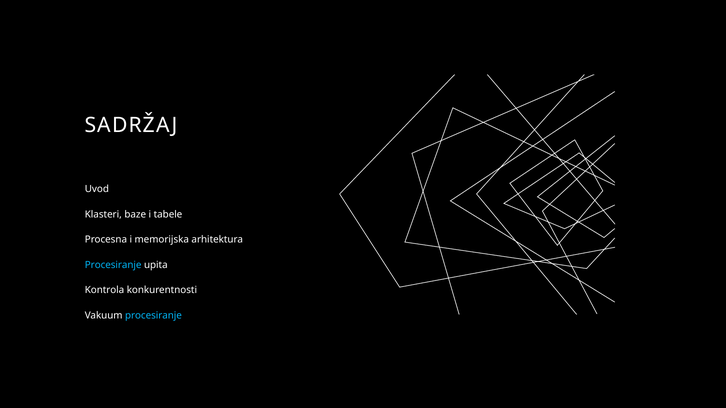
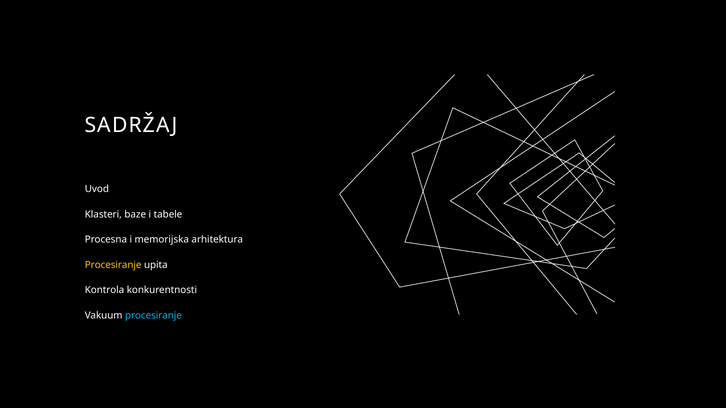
Procesiranje at (113, 265) colour: light blue -> yellow
